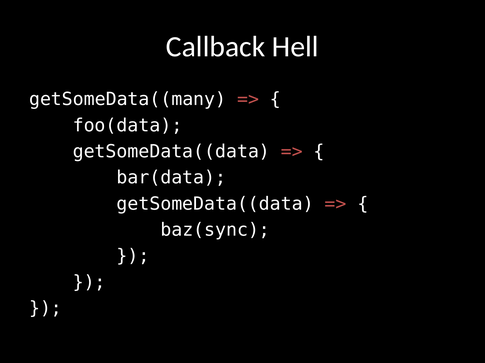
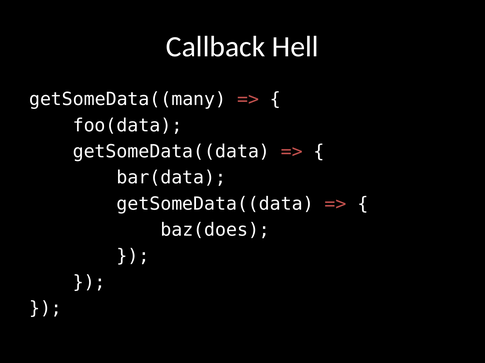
baz(sync: baz(sync -> baz(does
